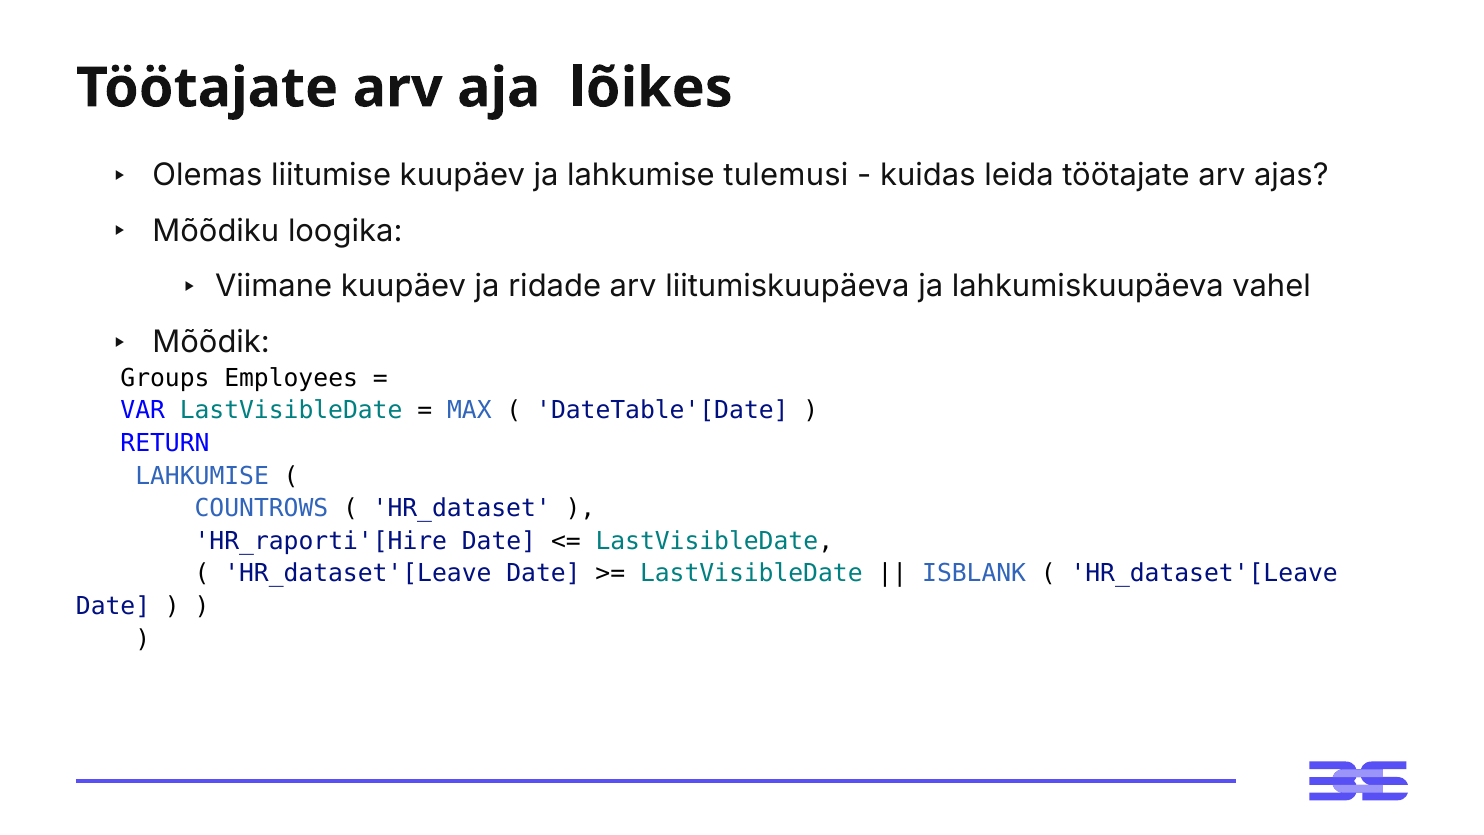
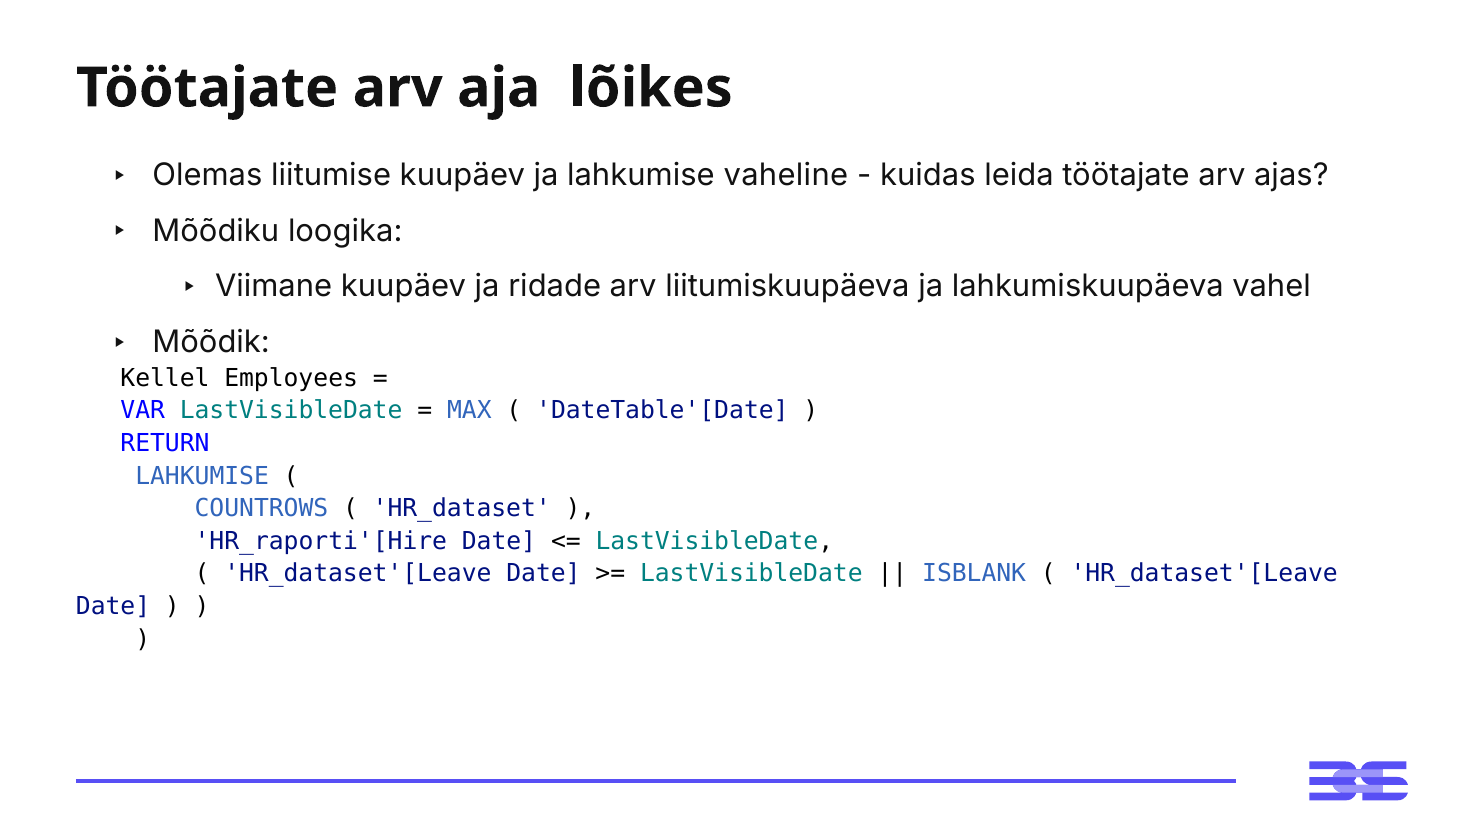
tulemusi: tulemusi -> vaheline
Groups: Groups -> Kellel
